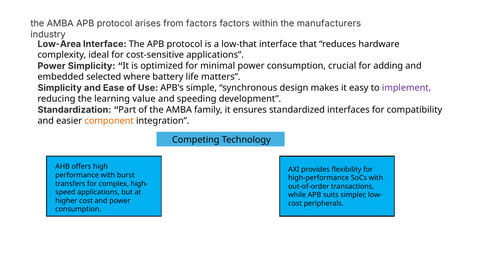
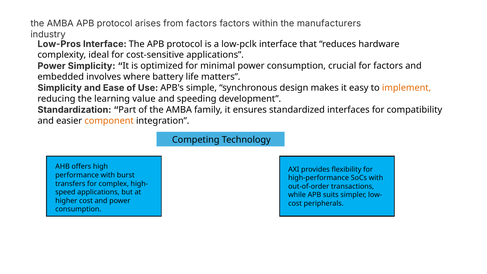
Low-Area: Low-Area -> Low-Pros
low-that: low-that -> low-pclk
for adding: adding -> factors
selected: selected -> involves
implement colour: purple -> orange
